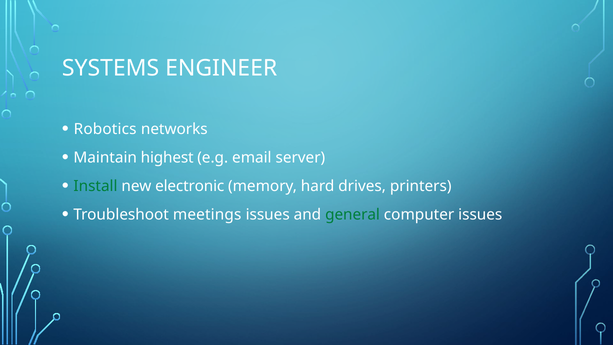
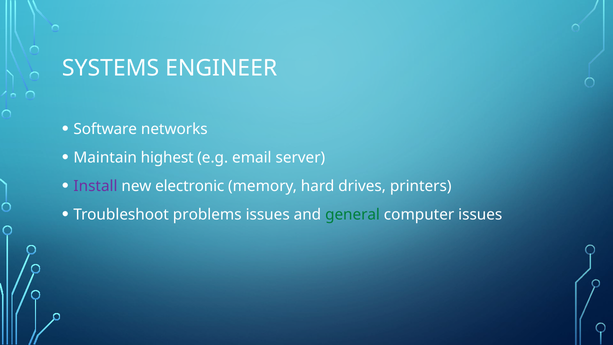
Robotics: Robotics -> Software
Install colour: green -> purple
meetings: meetings -> problems
